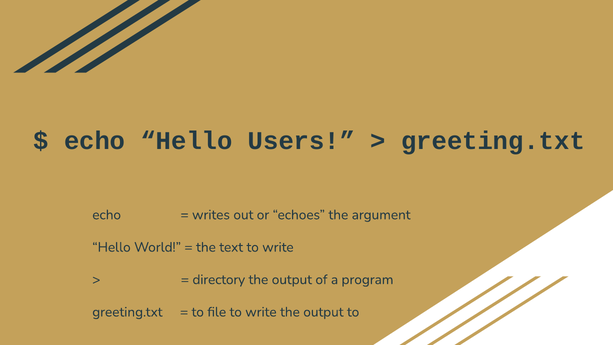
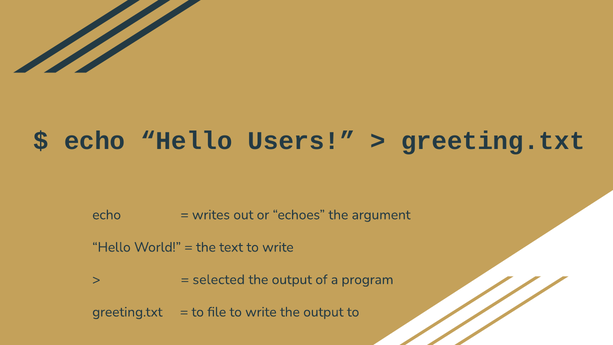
directory: directory -> selected
